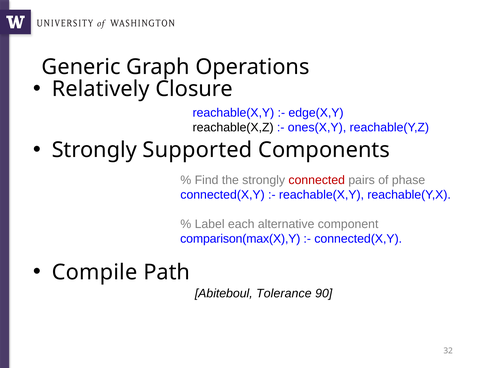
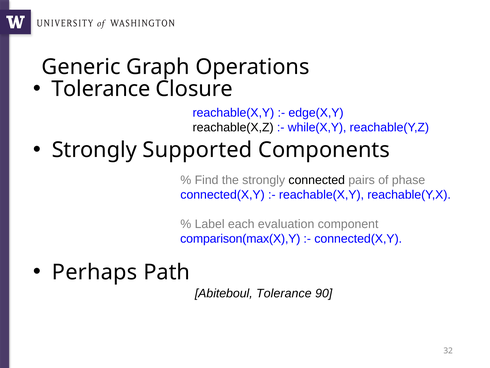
Relatively at (101, 89): Relatively -> Tolerance
ones(X,Y: ones(X,Y -> while(X,Y
connected colour: red -> black
alternative: alternative -> evaluation
Compile: Compile -> Perhaps
